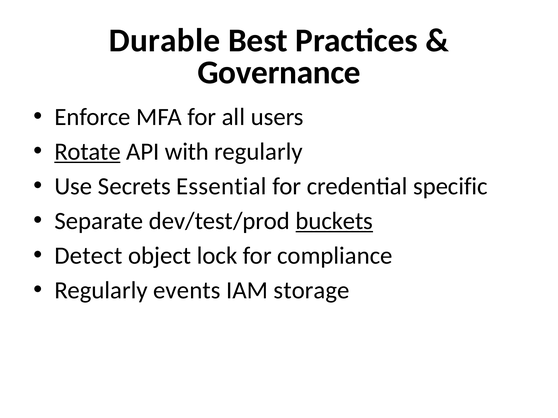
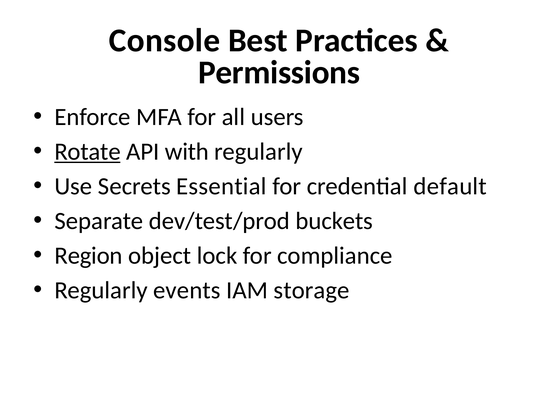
Durable: Durable -> Console
Governance: Governance -> Permissions
specific: specific -> default
buckets underline: present -> none
Detect: Detect -> Region
